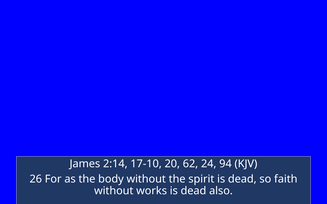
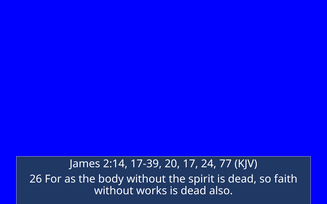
17-10: 17-10 -> 17-39
62: 62 -> 17
94: 94 -> 77
